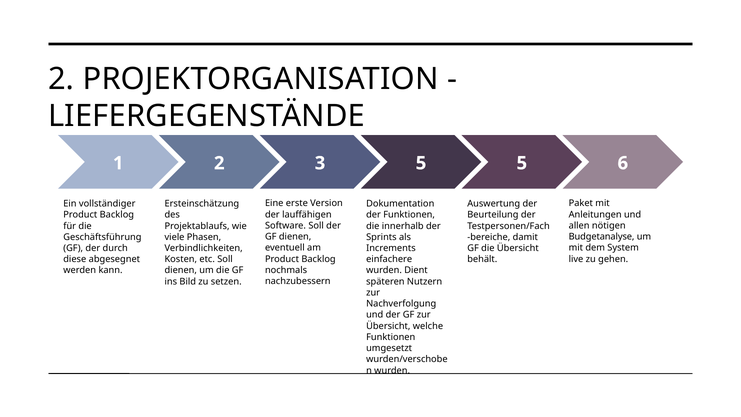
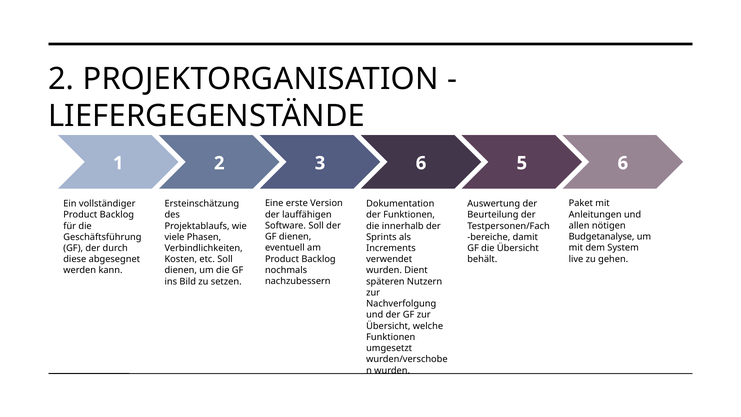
3 5: 5 -> 6
einfachere: einfachere -> verwendet
